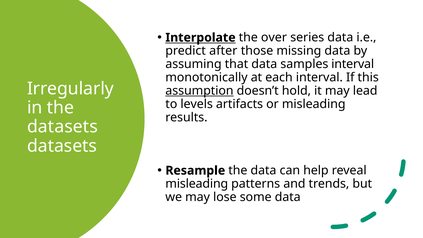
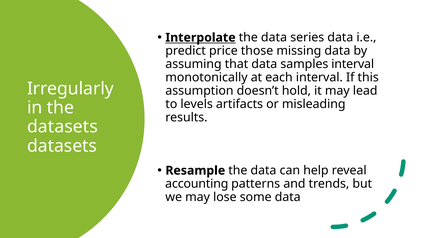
over at (274, 38): over -> data
after: after -> price
assumption underline: present -> none
misleading at (197, 184): misleading -> accounting
